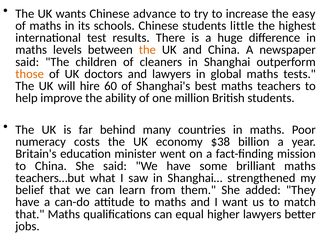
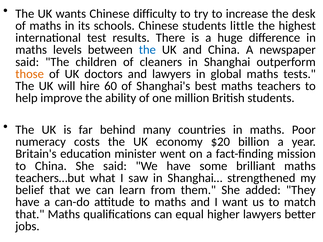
advance: advance -> difficulty
easy: easy -> desk
the at (147, 50) colour: orange -> blue
$38: $38 -> $20
